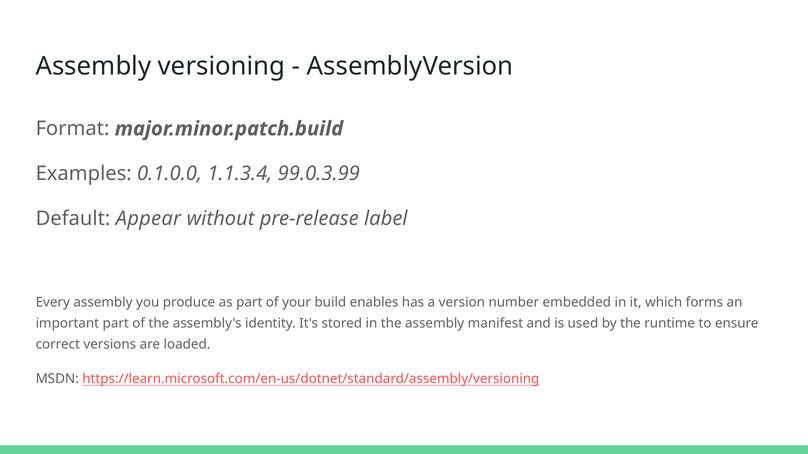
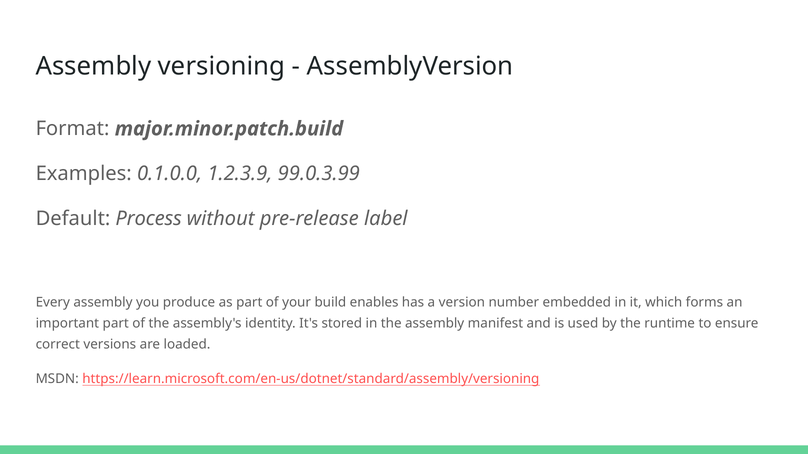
1.1.3.4: 1.1.3.4 -> 1.2.3.9
Appear: Appear -> Process
